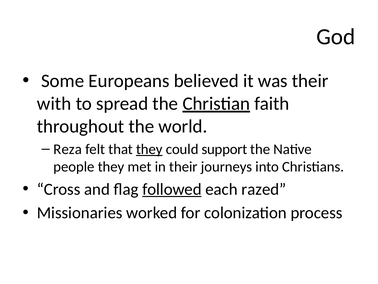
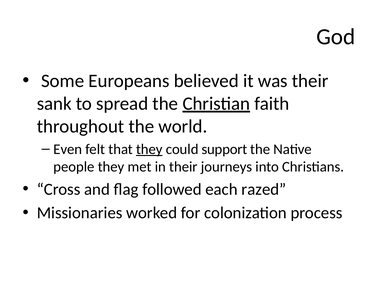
with: with -> sank
Reza: Reza -> Even
followed underline: present -> none
